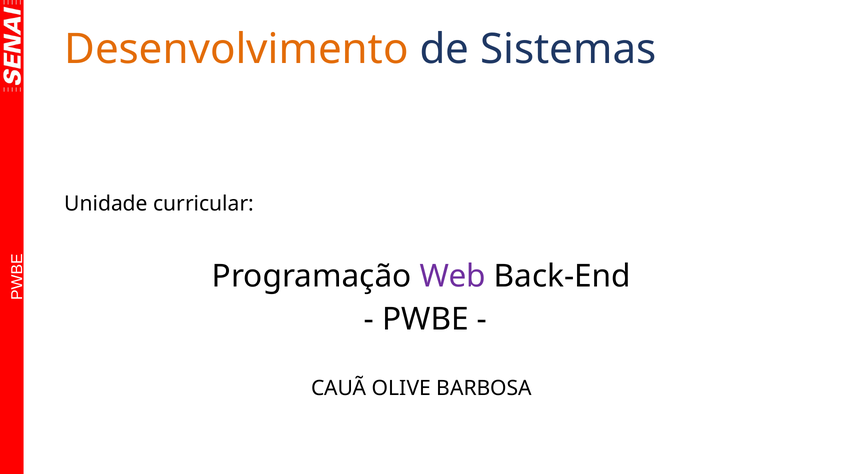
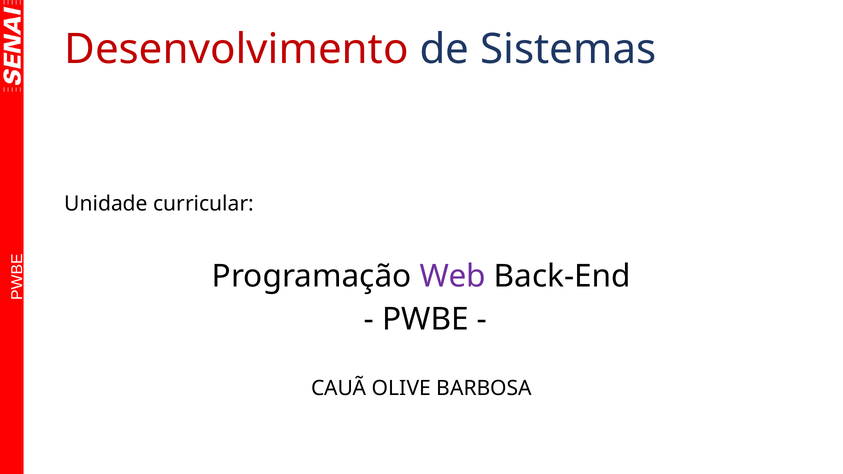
Desenvolvimento colour: orange -> red
